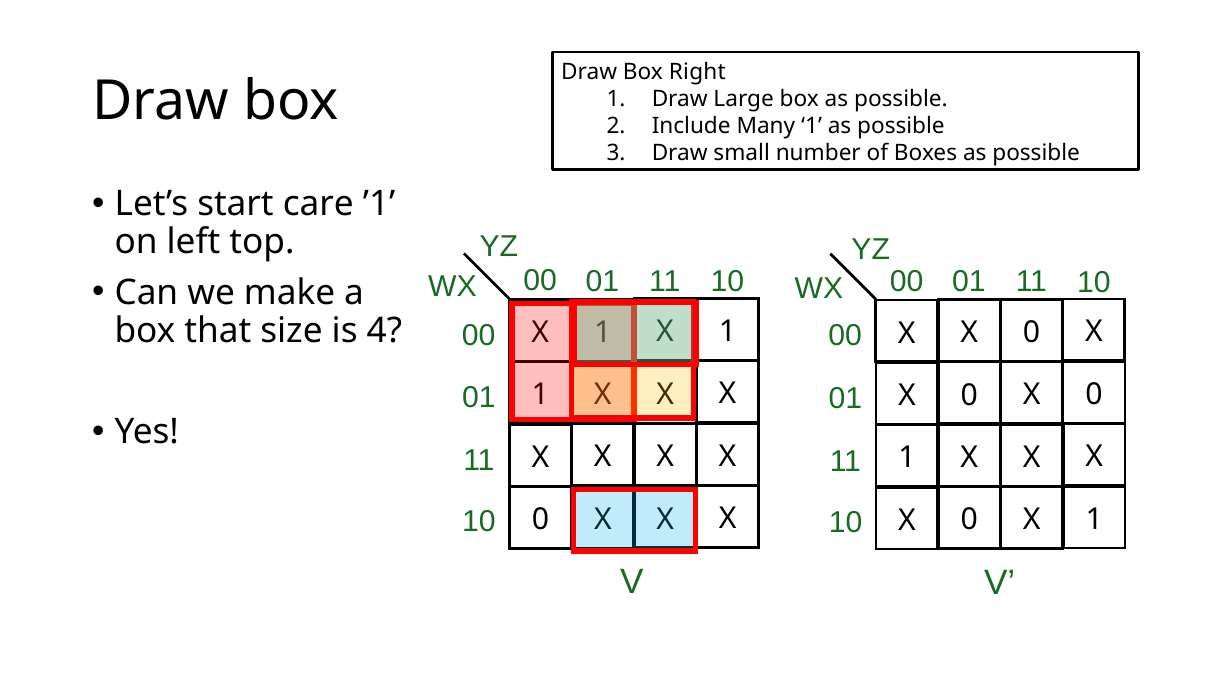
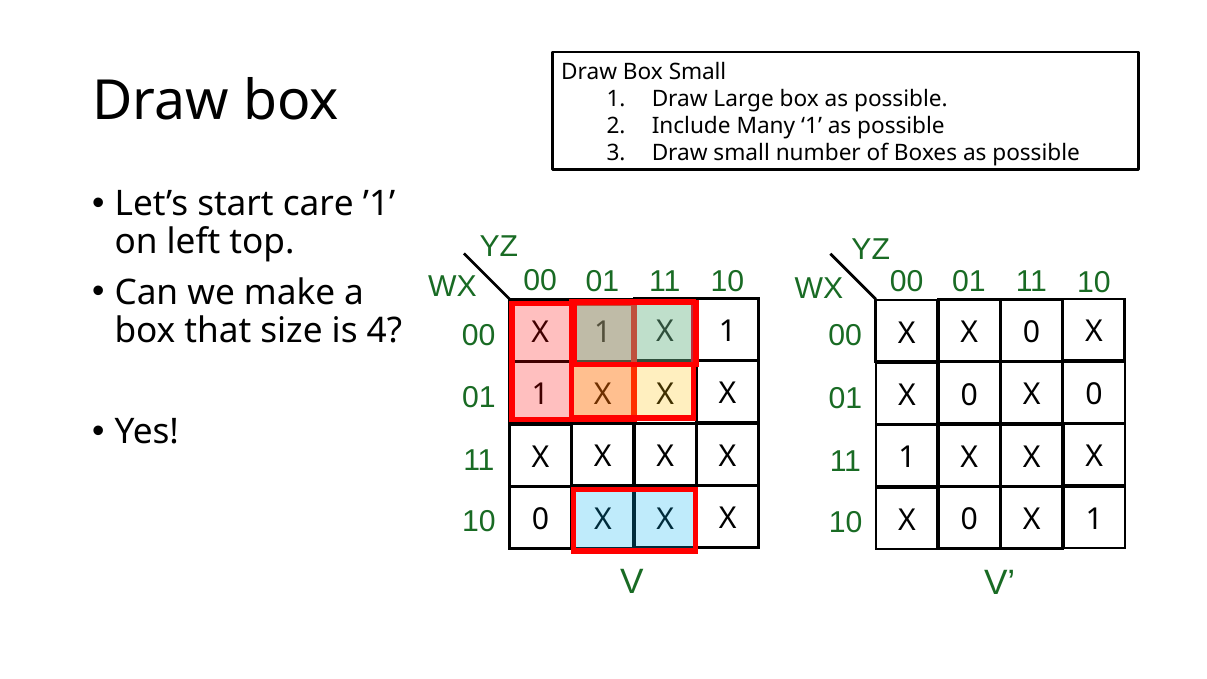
Box Right: Right -> Small
